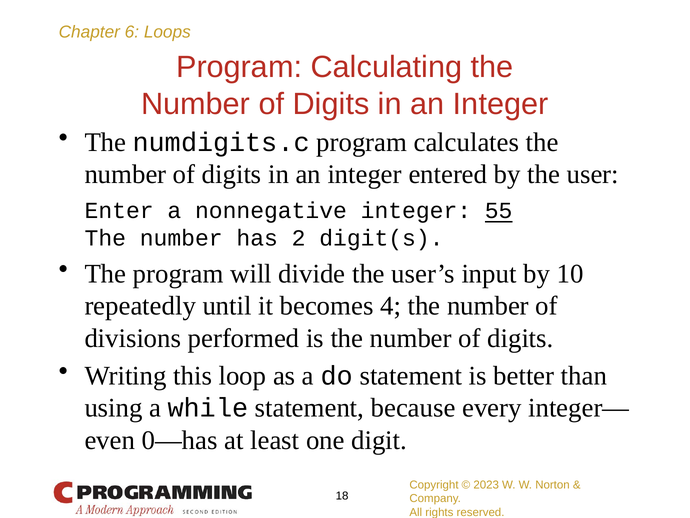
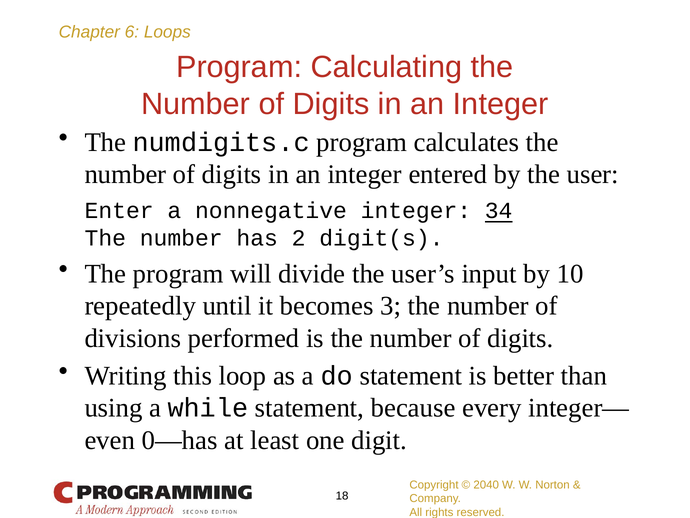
55: 55 -> 34
4: 4 -> 3
2023: 2023 -> 2040
